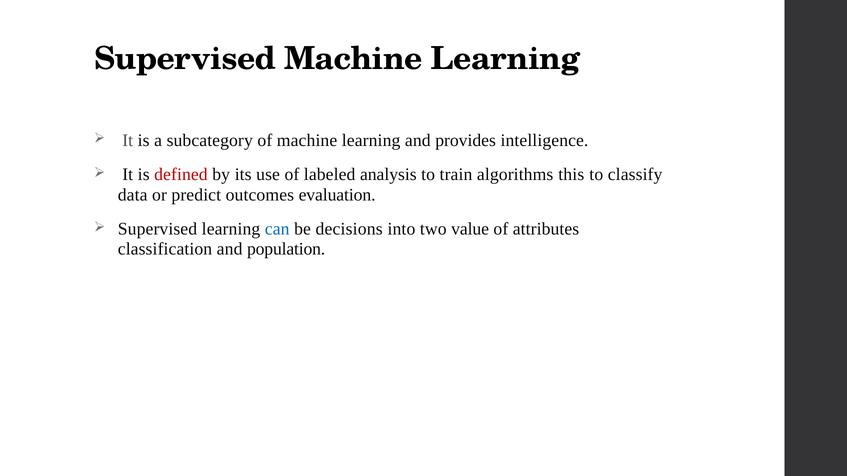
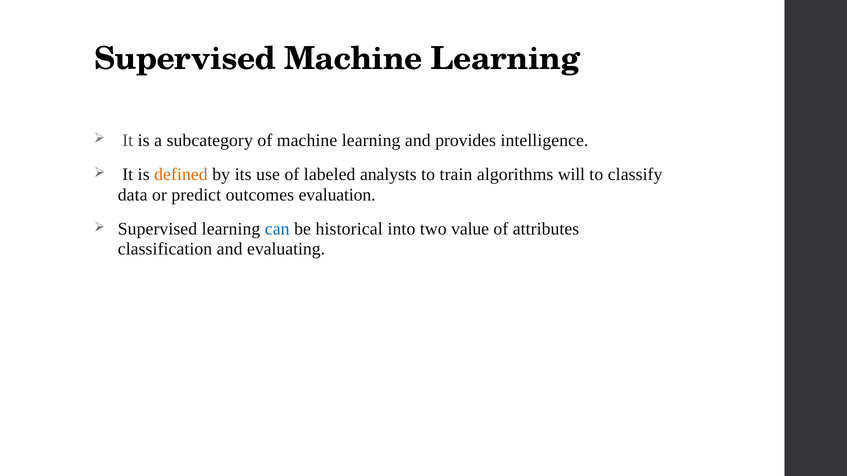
defined colour: red -> orange
analysis: analysis -> analysts
this: this -> will
decisions: decisions -> historical
population: population -> evaluating
